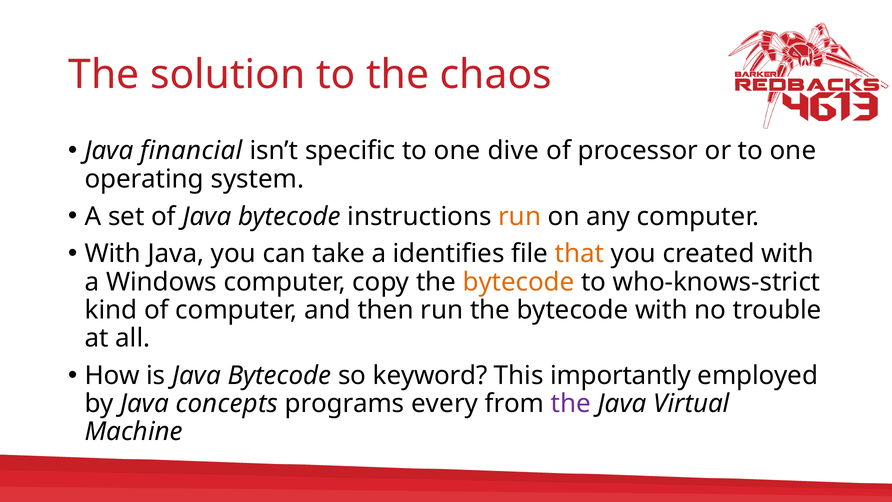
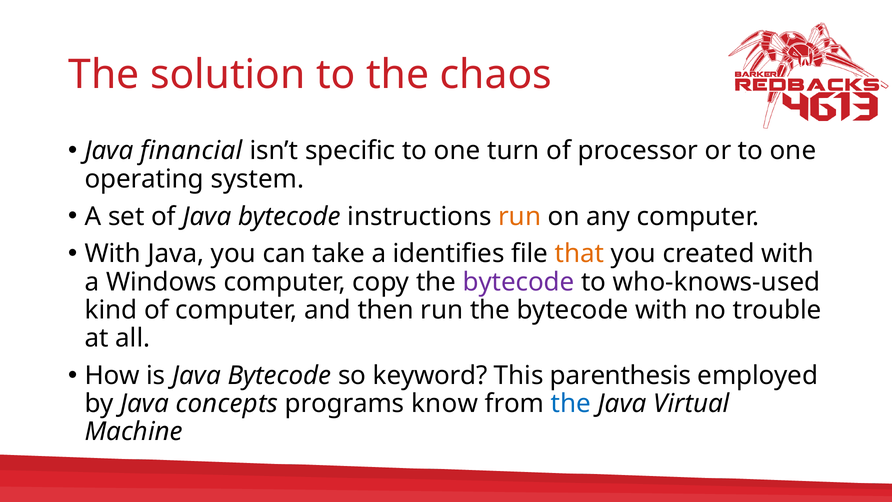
dive: dive -> turn
bytecode at (519, 282) colour: orange -> purple
who-knows-strict: who-knows-strict -> who-knows-used
importantly: importantly -> parenthesis
every: every -> know
the at (571, 404) colour: purple -> blue
